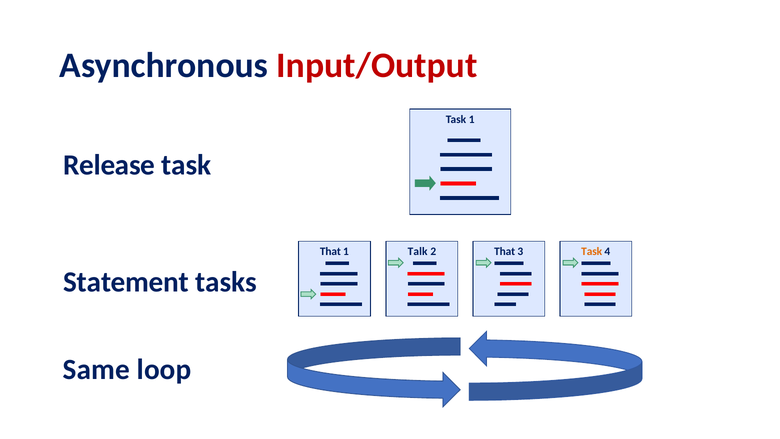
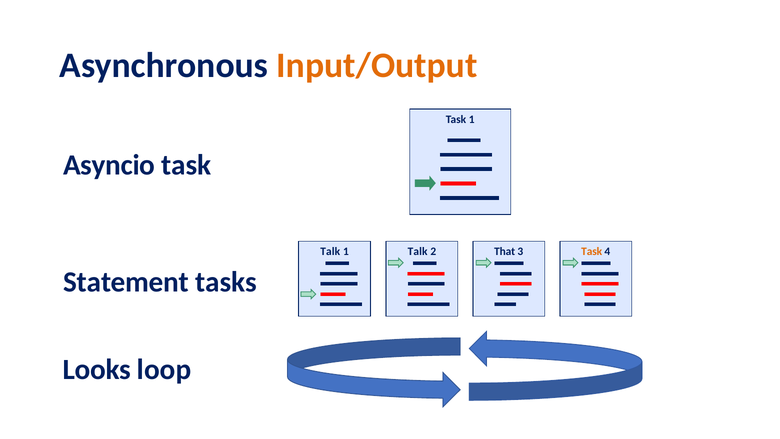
Input/Output colour: red -> orange
Release: Release -> Asyncio
That at (330, 252): That -> Talk
Same: Same -> Looks
